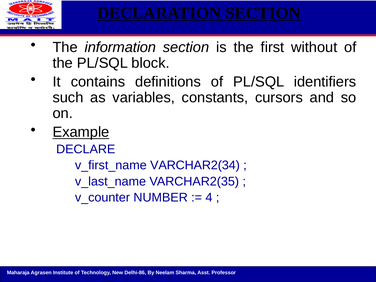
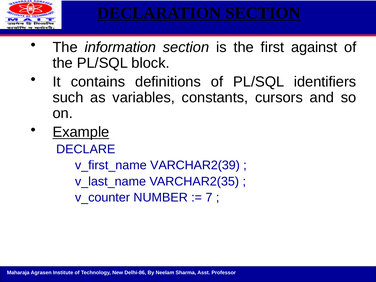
without: without -> against
VARCHAR2(34: VARCHAR2(34 -> VARCHAR2(39
4: 4 -> 7
